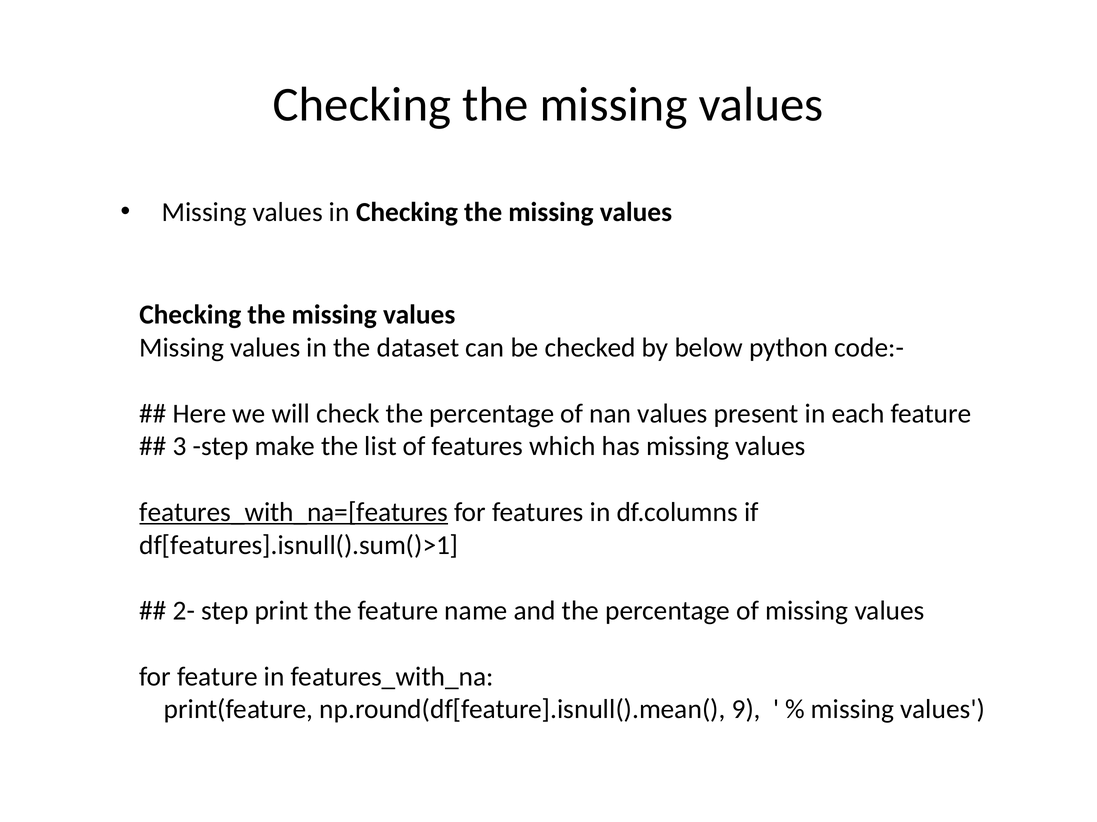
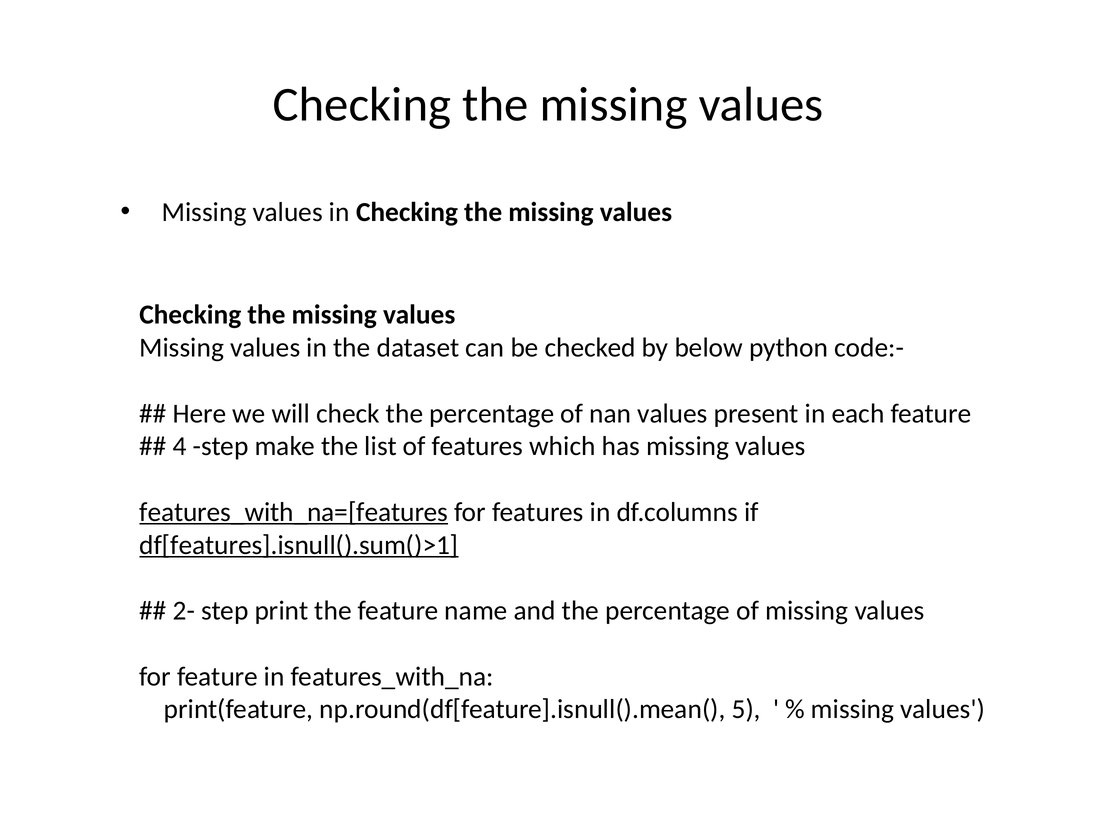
3: 3 -> 4
df[features].isnull().sum()>1 underline: none -> present
9: 9 -> 5
